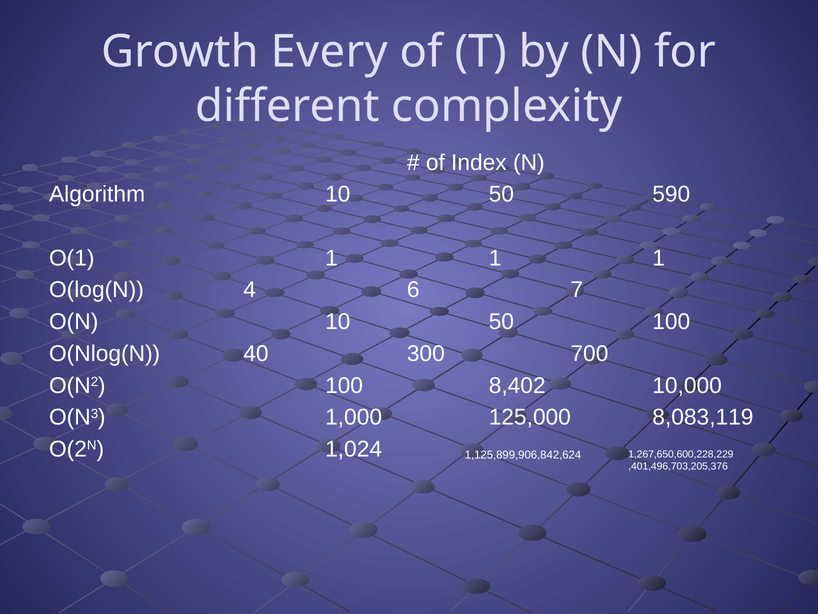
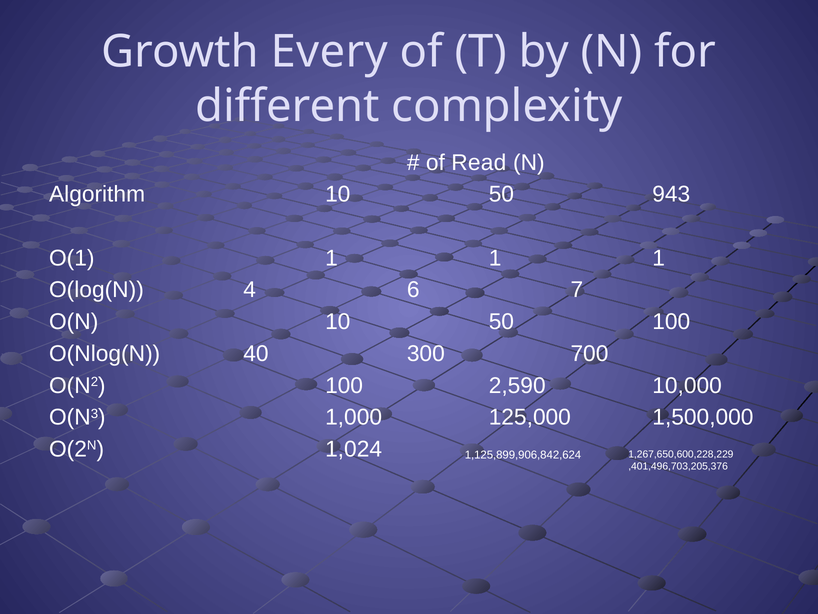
Index: Index -> Read
590: 590 -> 943
8,402: 8,402 -> 2,590
8,083,119: 8,083,119 -> 1,500,000
